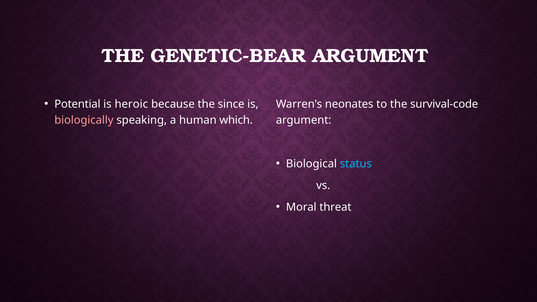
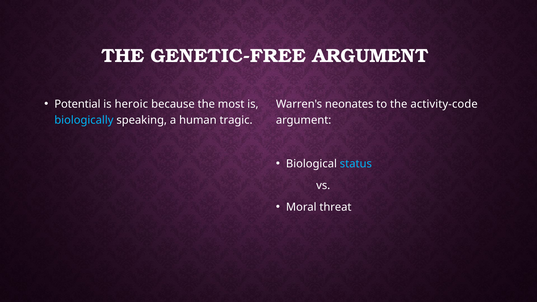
GENETIC-BEAR: GENETIC-BEAR -> GENETIC-FREE
since: since -> most
survival-code: survival-code -> activity-code
biologically colour: pink -> light blue
which: which -> tragic
